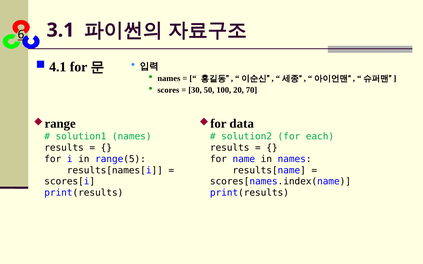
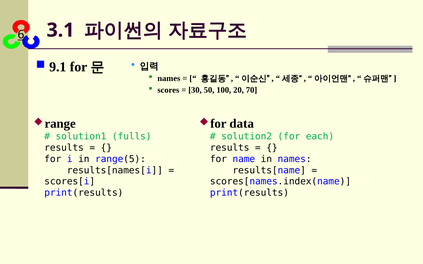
4.1: 4.1 -> 9.1
solution1 names: names -> fulls
